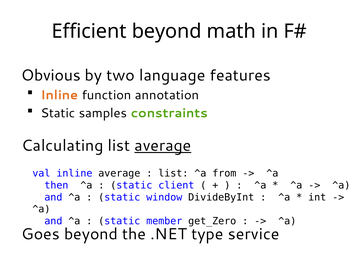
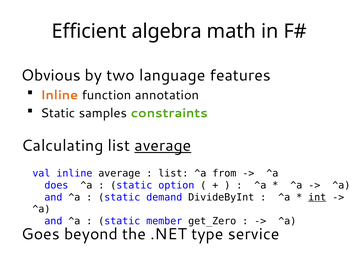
Efficient beyond: beyond -> algebra
then: then -> does
client: client -> option
window: window -> demand
int underline: none -> present
